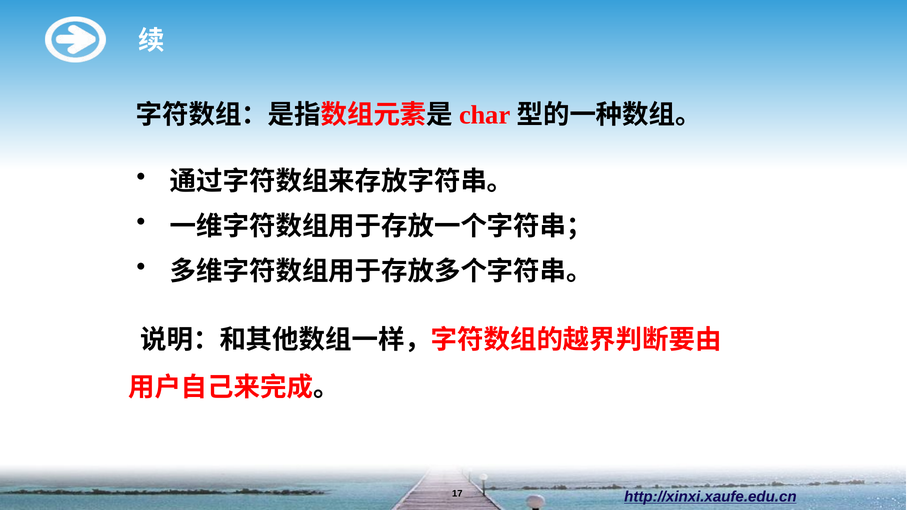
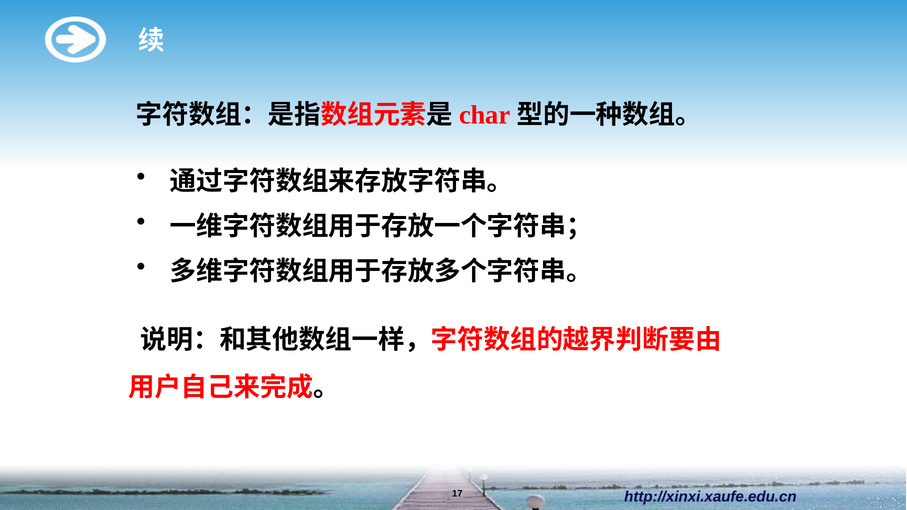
http://xinxi.xaufe.edu.cn underline: present -> none
